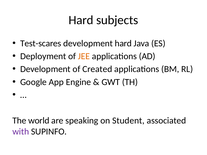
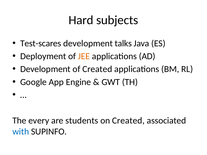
development hard: hard -> talks
world: world -> every
speaking: speaking -> students
on Student: Student -> Created
with colour: purple -> blue
